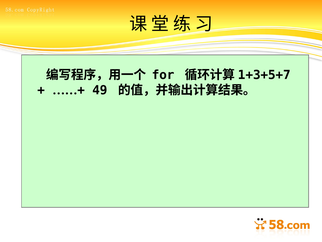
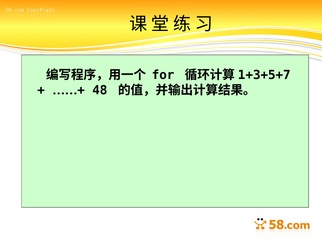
49: 49 -> 48
